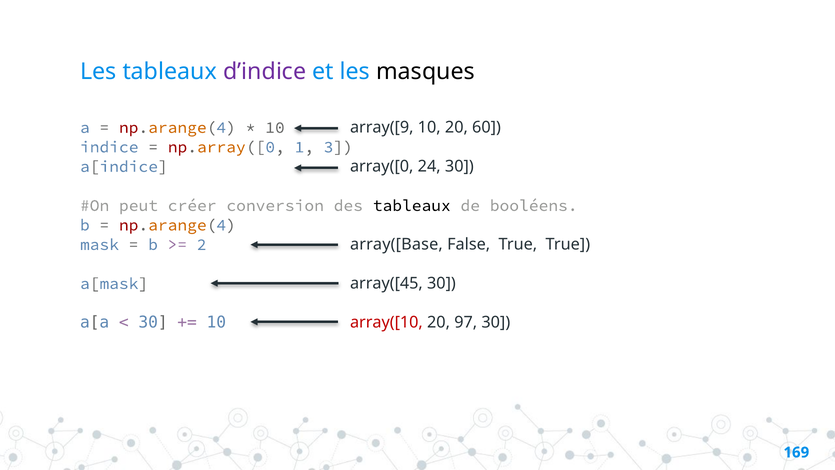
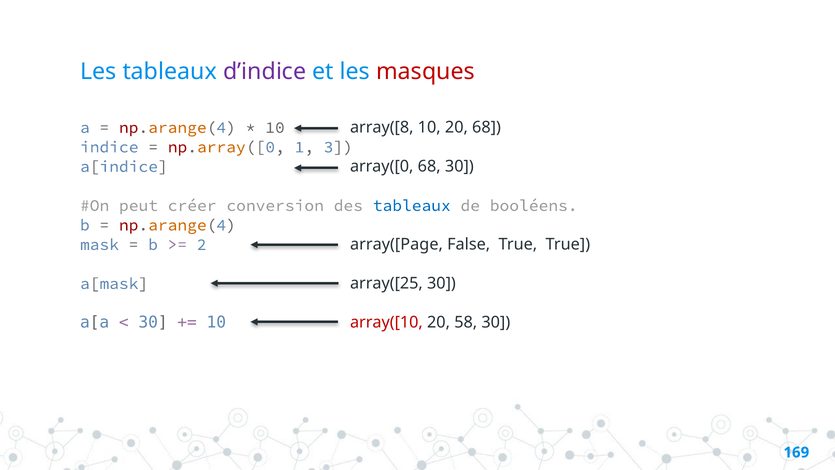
masques colour: black -> red
array([9: array([9 -> array([8
20 60: 60 -> 68
array([0 24: 24 -> 68
tableaux at (412, 205) colour: black -> blue
array([Base: array([Base -> array([Page
array([45: array([45 -> array([25
97: 97 -> 58
